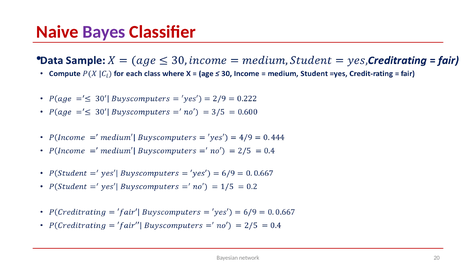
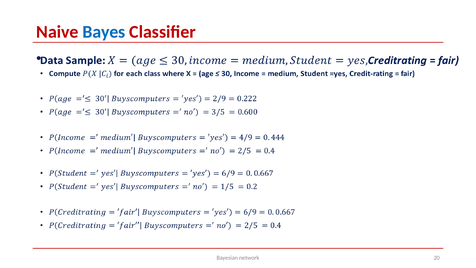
Bayes colour: purple -> blue
